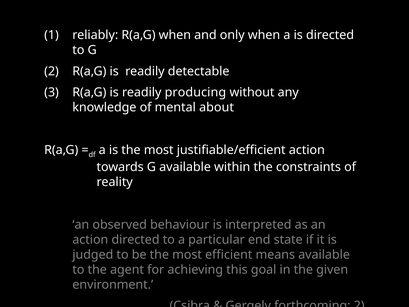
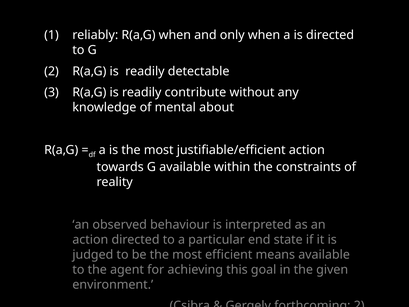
producing: producing -> contribute
